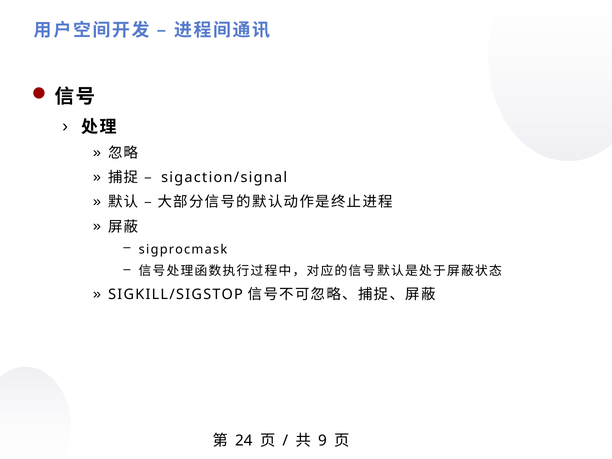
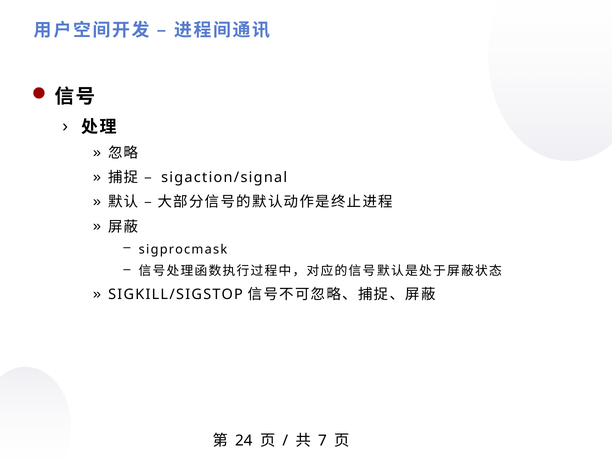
9: 9 -> 7
